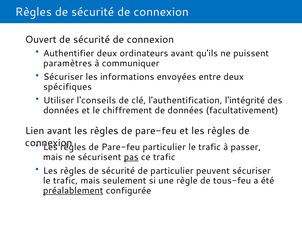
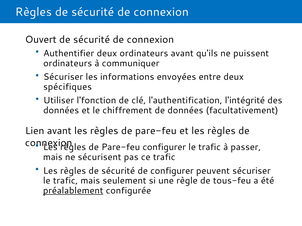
paramètres at (68, 63): paramètres -> ordinateurs
l'conseils: l'conseils -> l'fonction
Pare-feu particulier: particulier -> configurer
pas underline: present -> none
de particulier: particulier -> configurer
